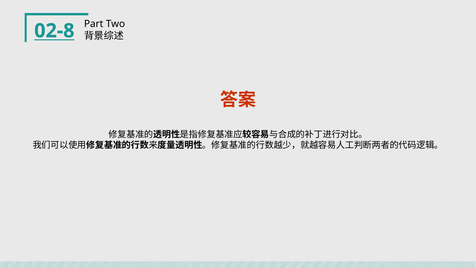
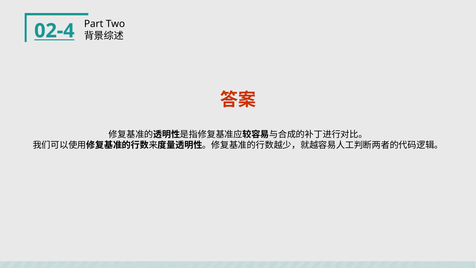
02-8: 02-8 -> 02-4
